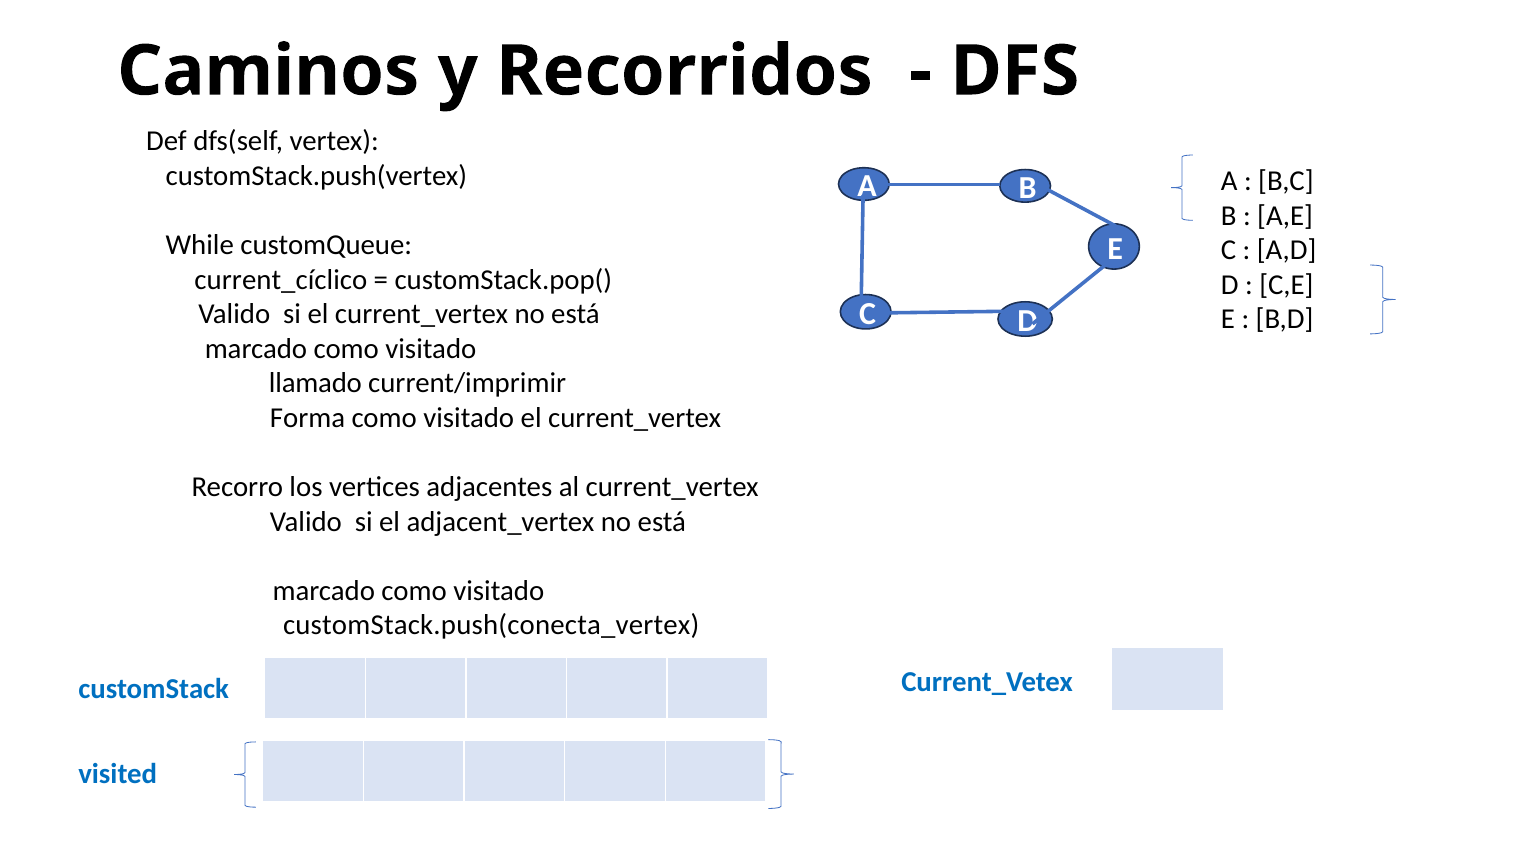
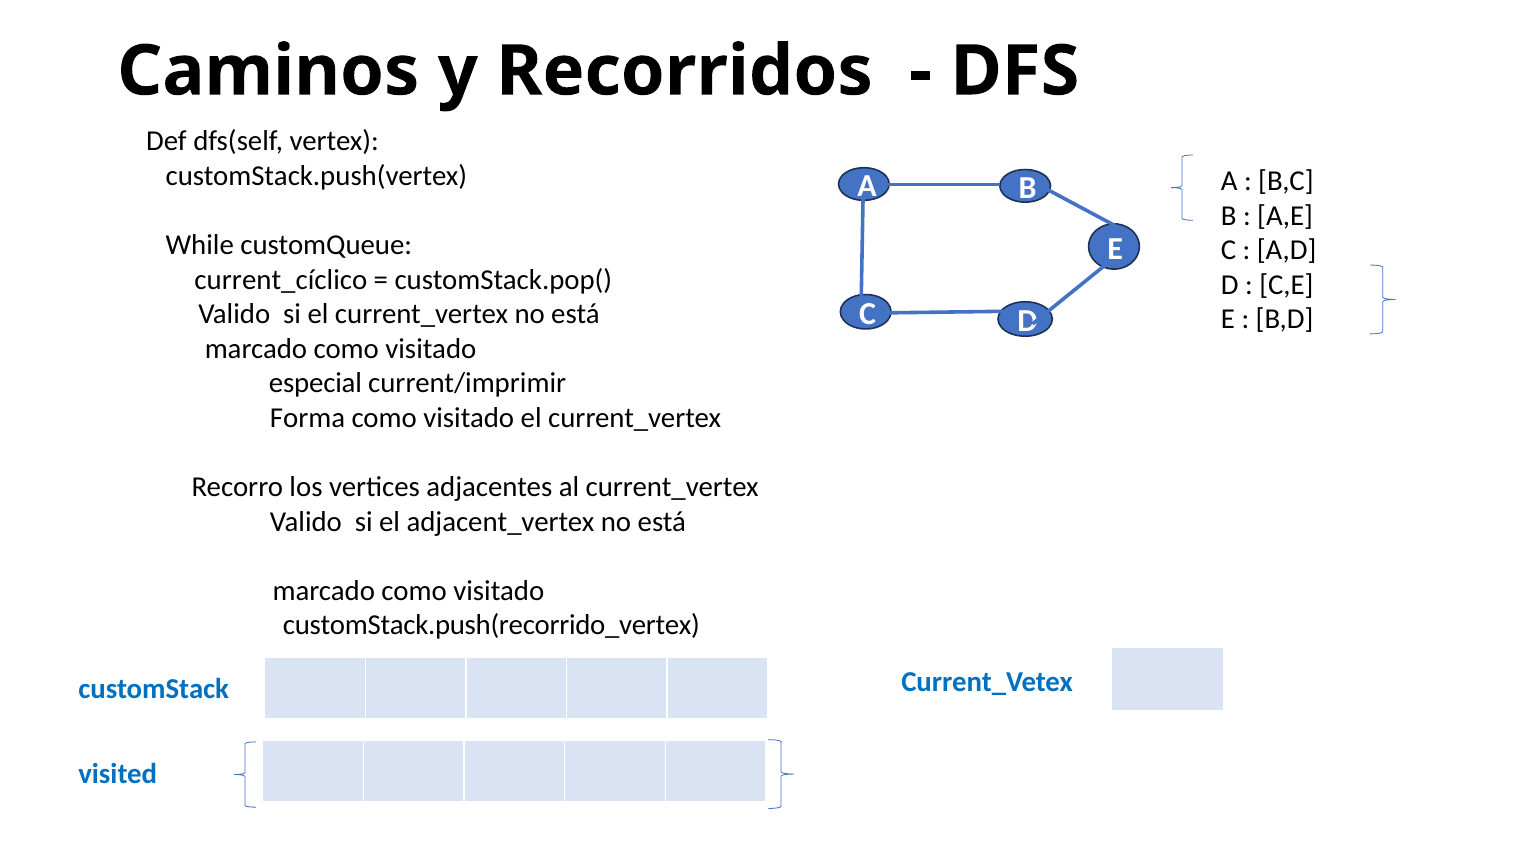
llamado: llamado -> especial
customStack.push(conecta_vertex: customStack.push(conecta_vertex -> customStack.push(recorrido_vertex
